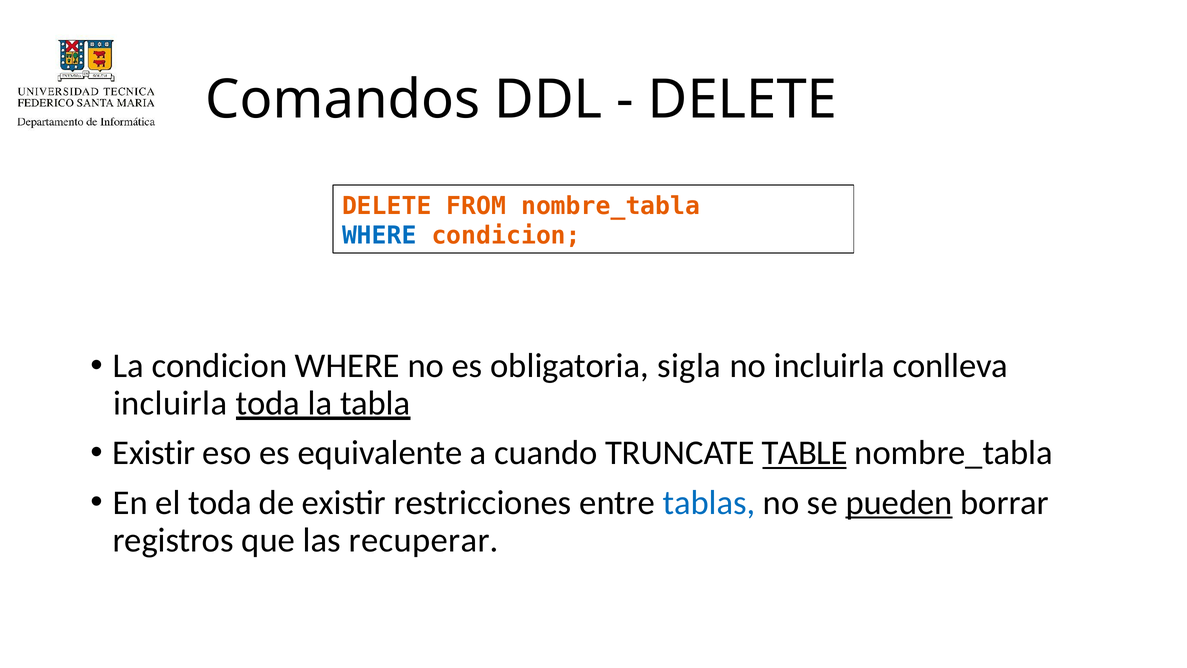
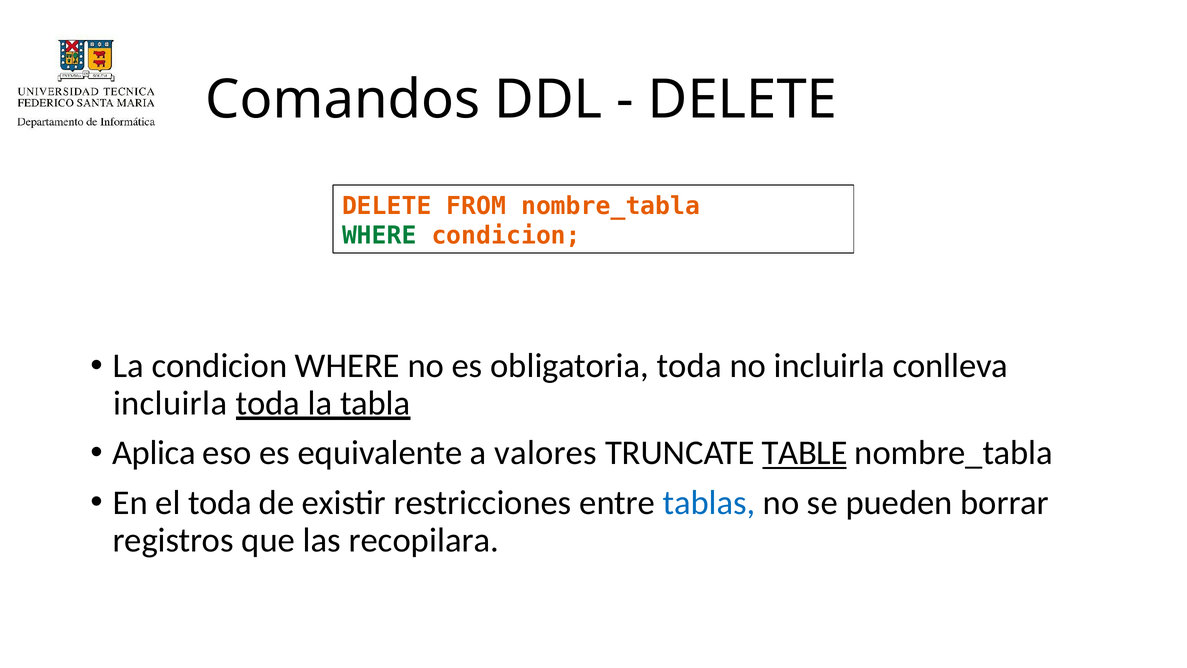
WHERE at (379, 235) colour: blue -> green
obligatoria sigla: sigla -> toda
Existir at (154, 453): Existir -> Aplica
cuando: cuando -> valores
pueden underline: present -> none
recuperar: recuperar -> recopilara
